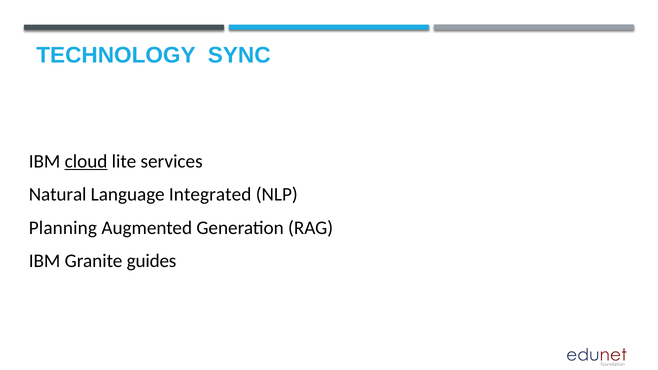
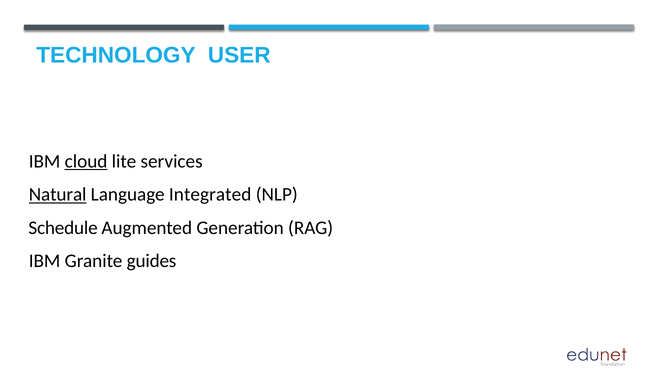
SYNC: SYNC -> USER
Natural underline: none -> present
Planning: Planning -> Schedule
